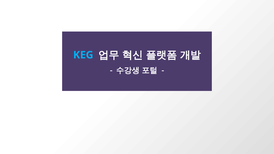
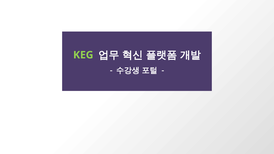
KEG colour: light blue -> light green
